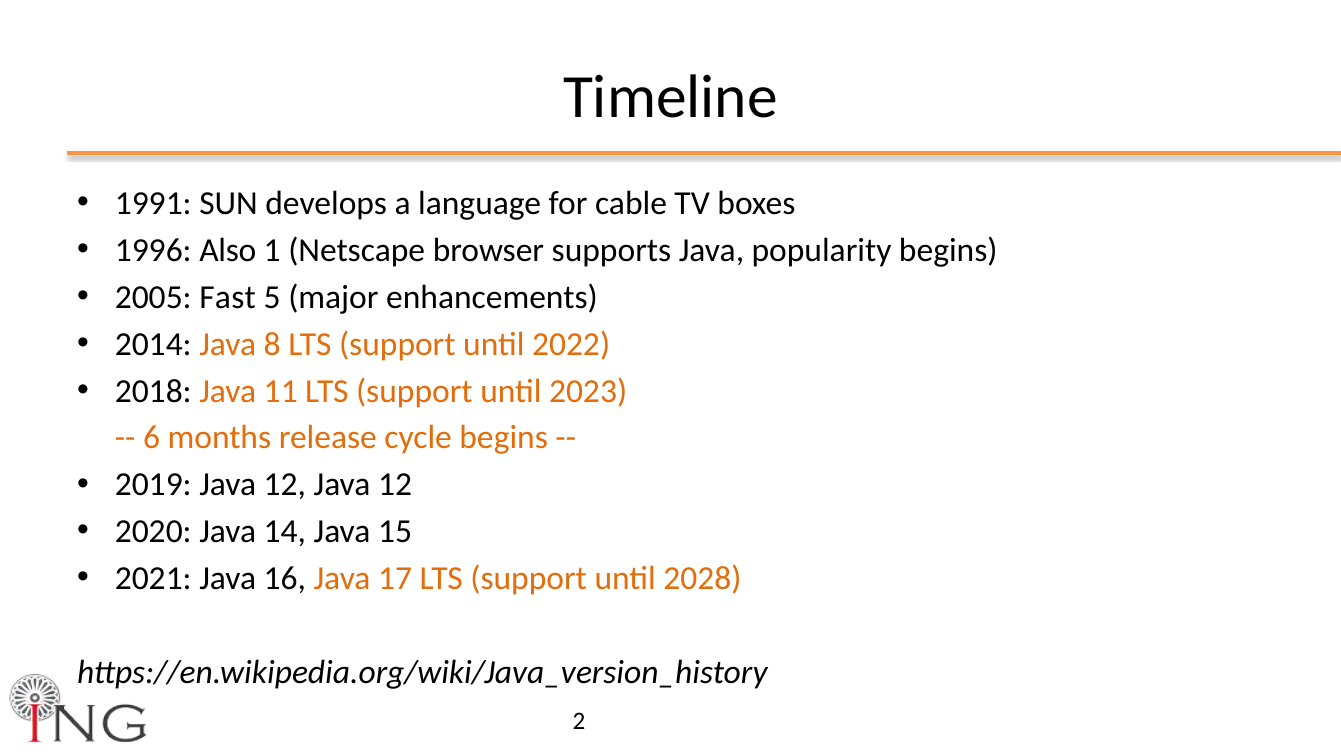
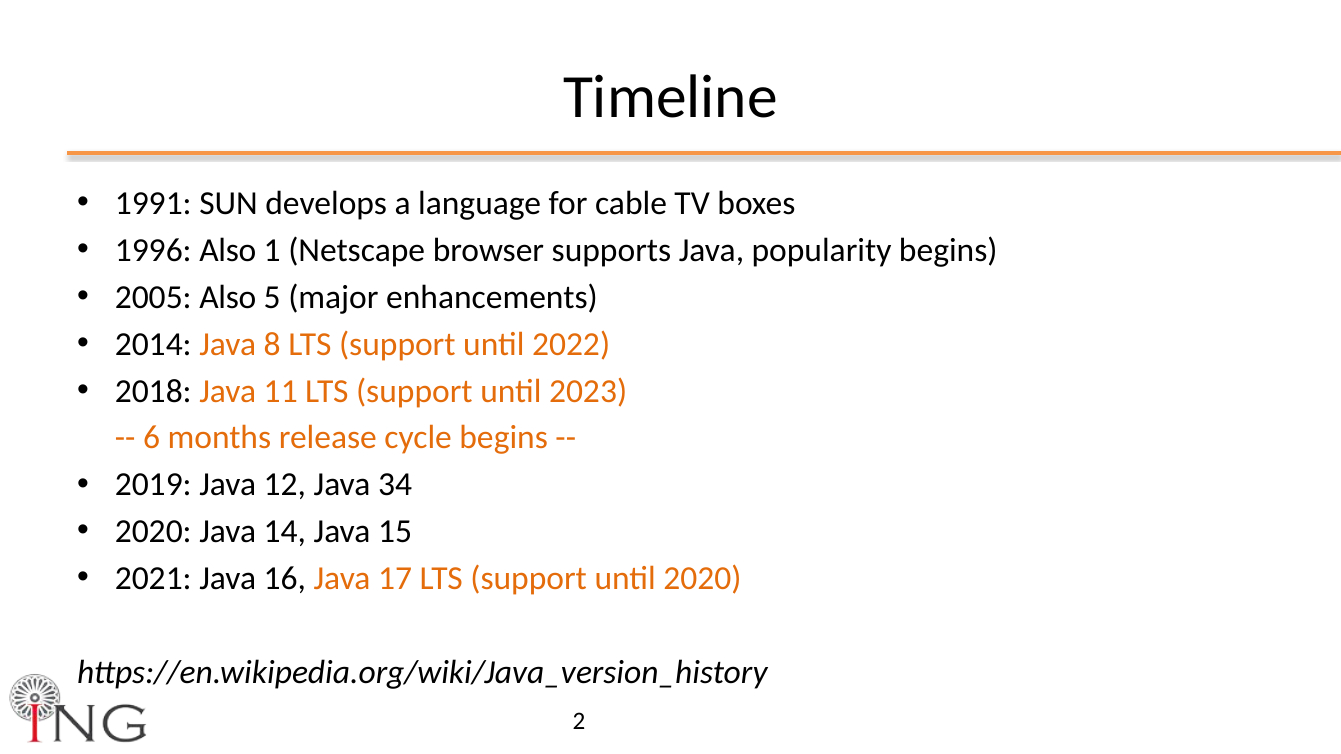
2005 Fast: Fast -> Also
12 Java 12: 12 -> 34
until 2028: 2028 -> 2020
